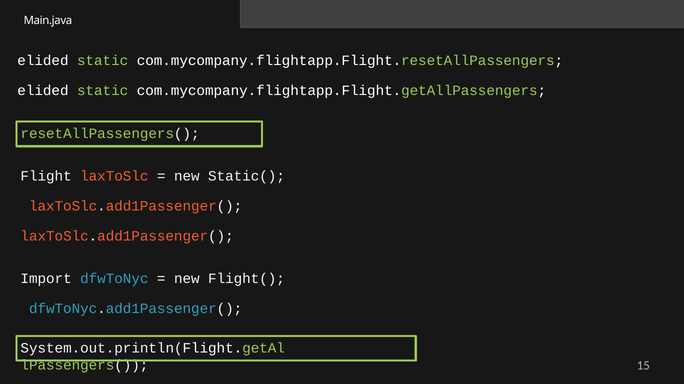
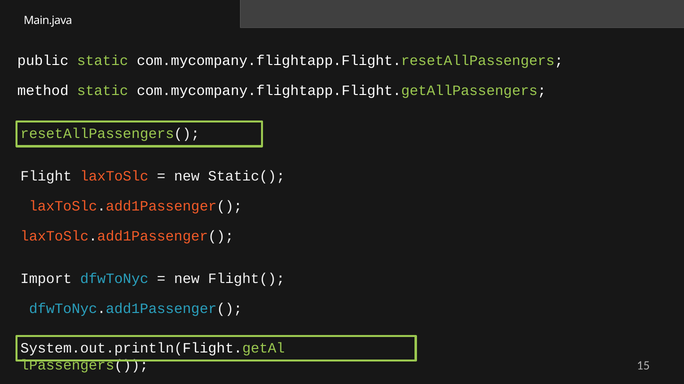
elided at (43, 61): elided -> public
elided at (43, 91): elided -> method
